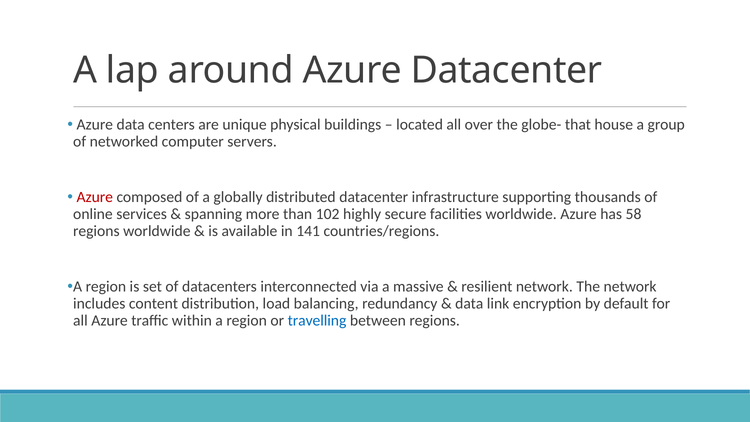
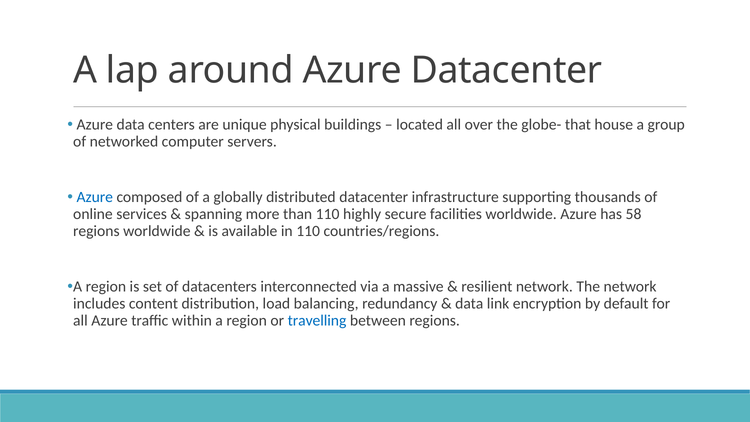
Azure at (95, 197) colour: red -> blue
than 102: 102 -> 110
in 141: 141 -> 110
